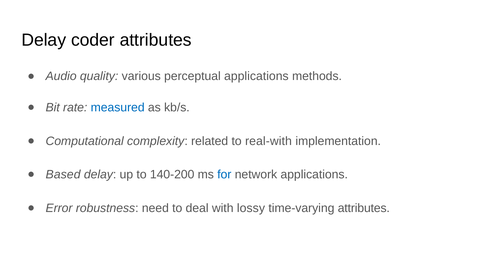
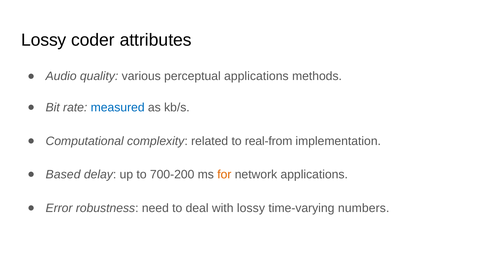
Delay at (44, 40): Delay -> Lossy
real-with: real-with -> real-from
140-200: 140-200 -> 700-200
for colour: blue -> orange
time-varying attributes: attributes -> numbers
